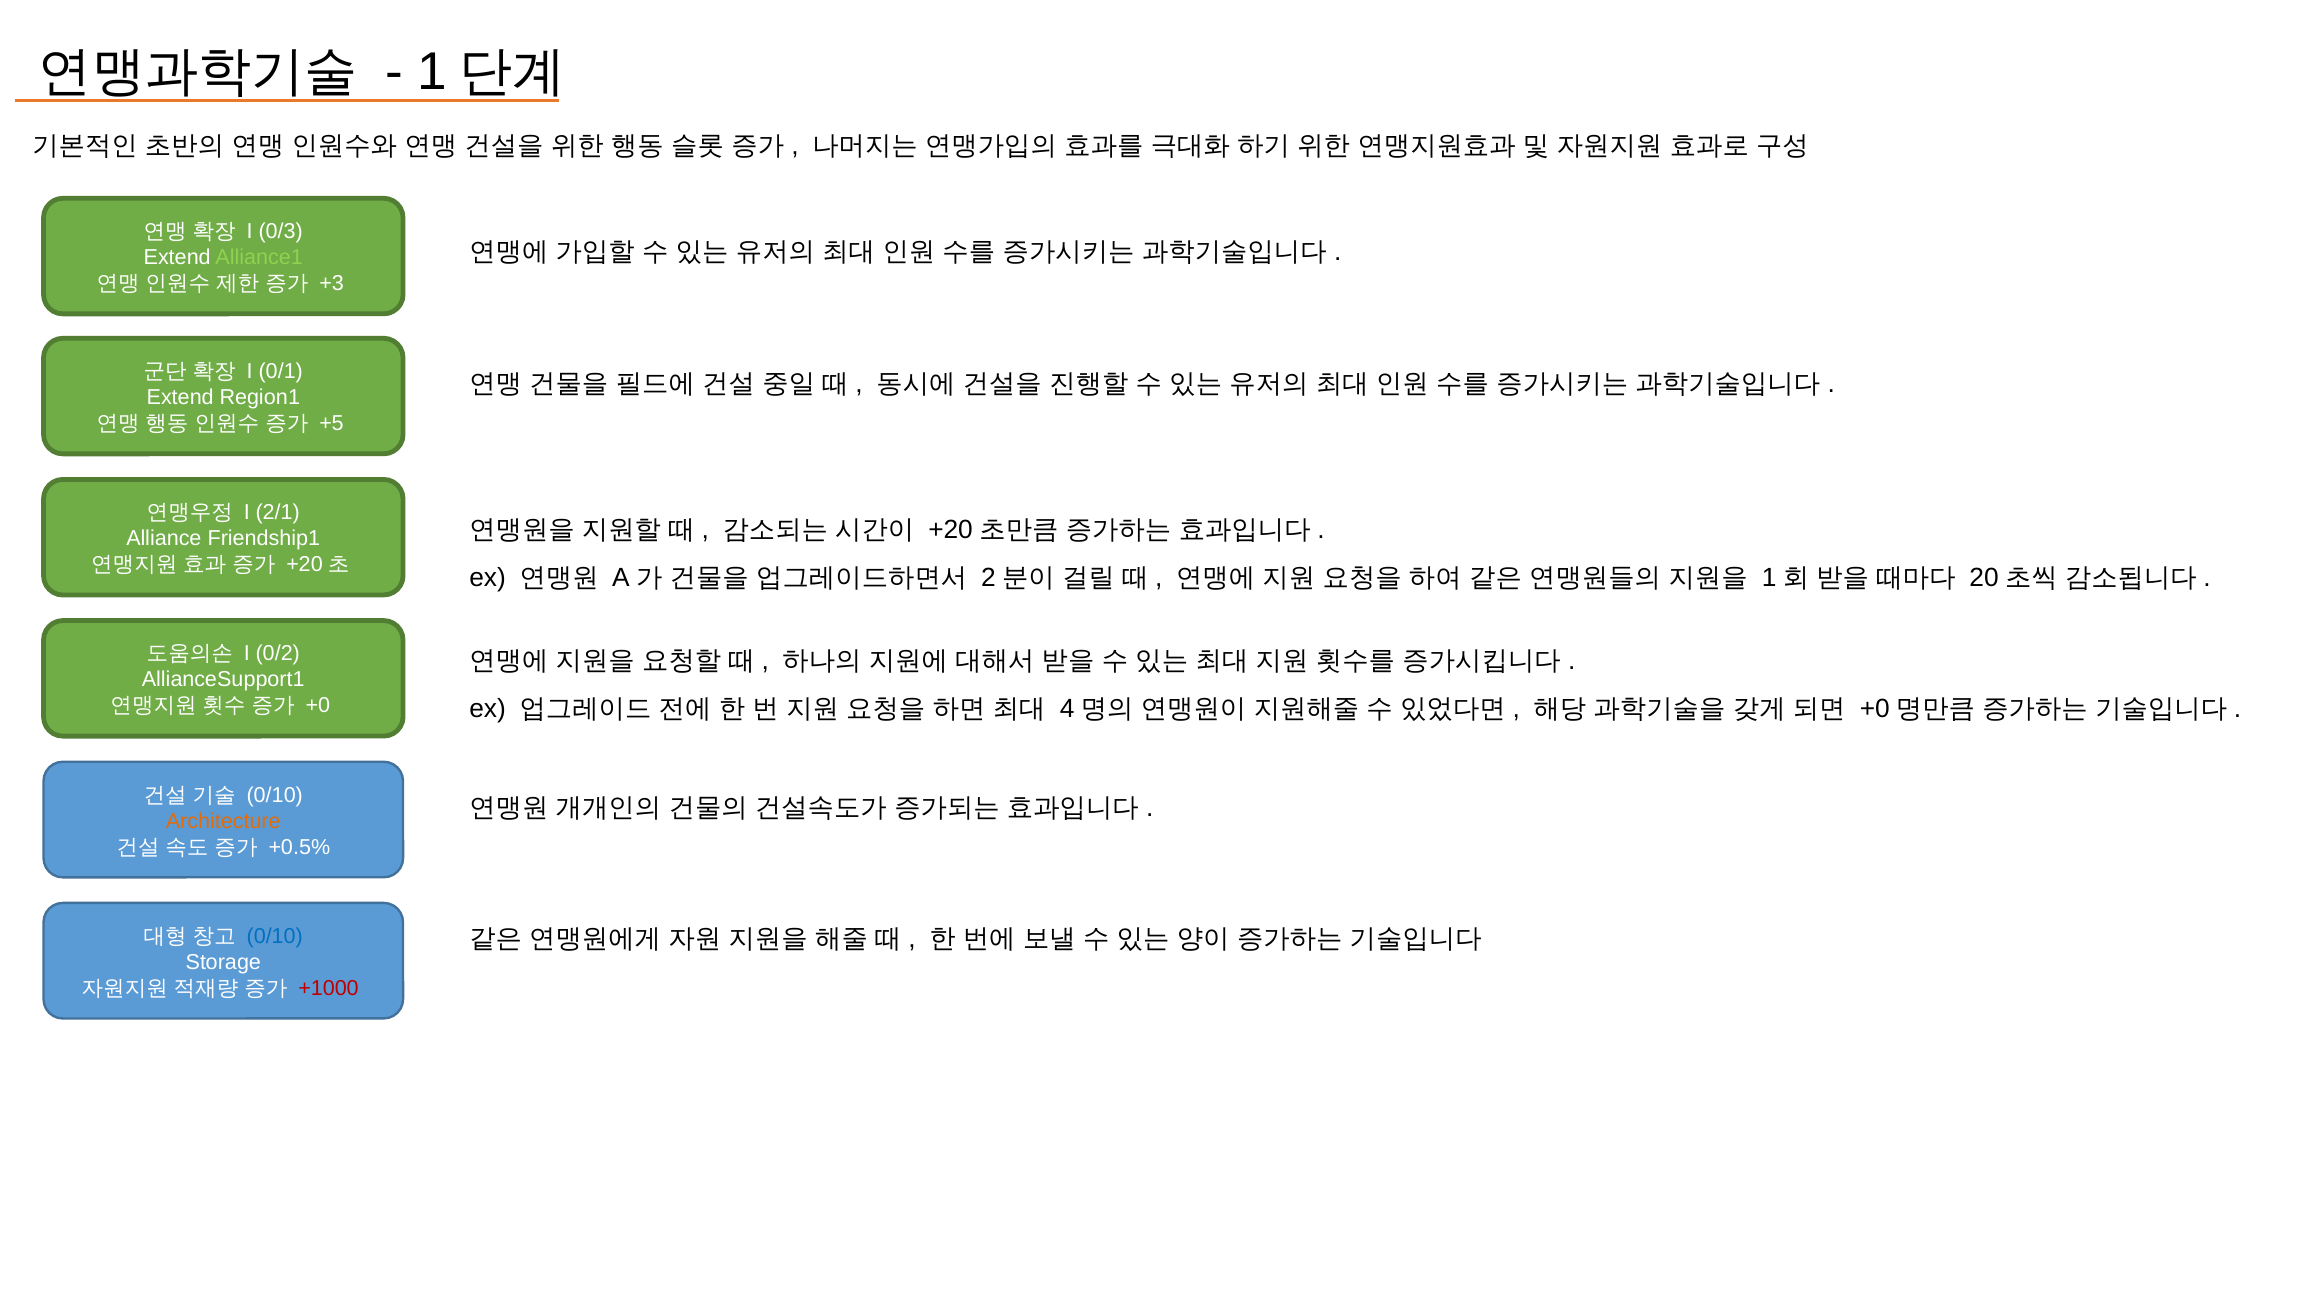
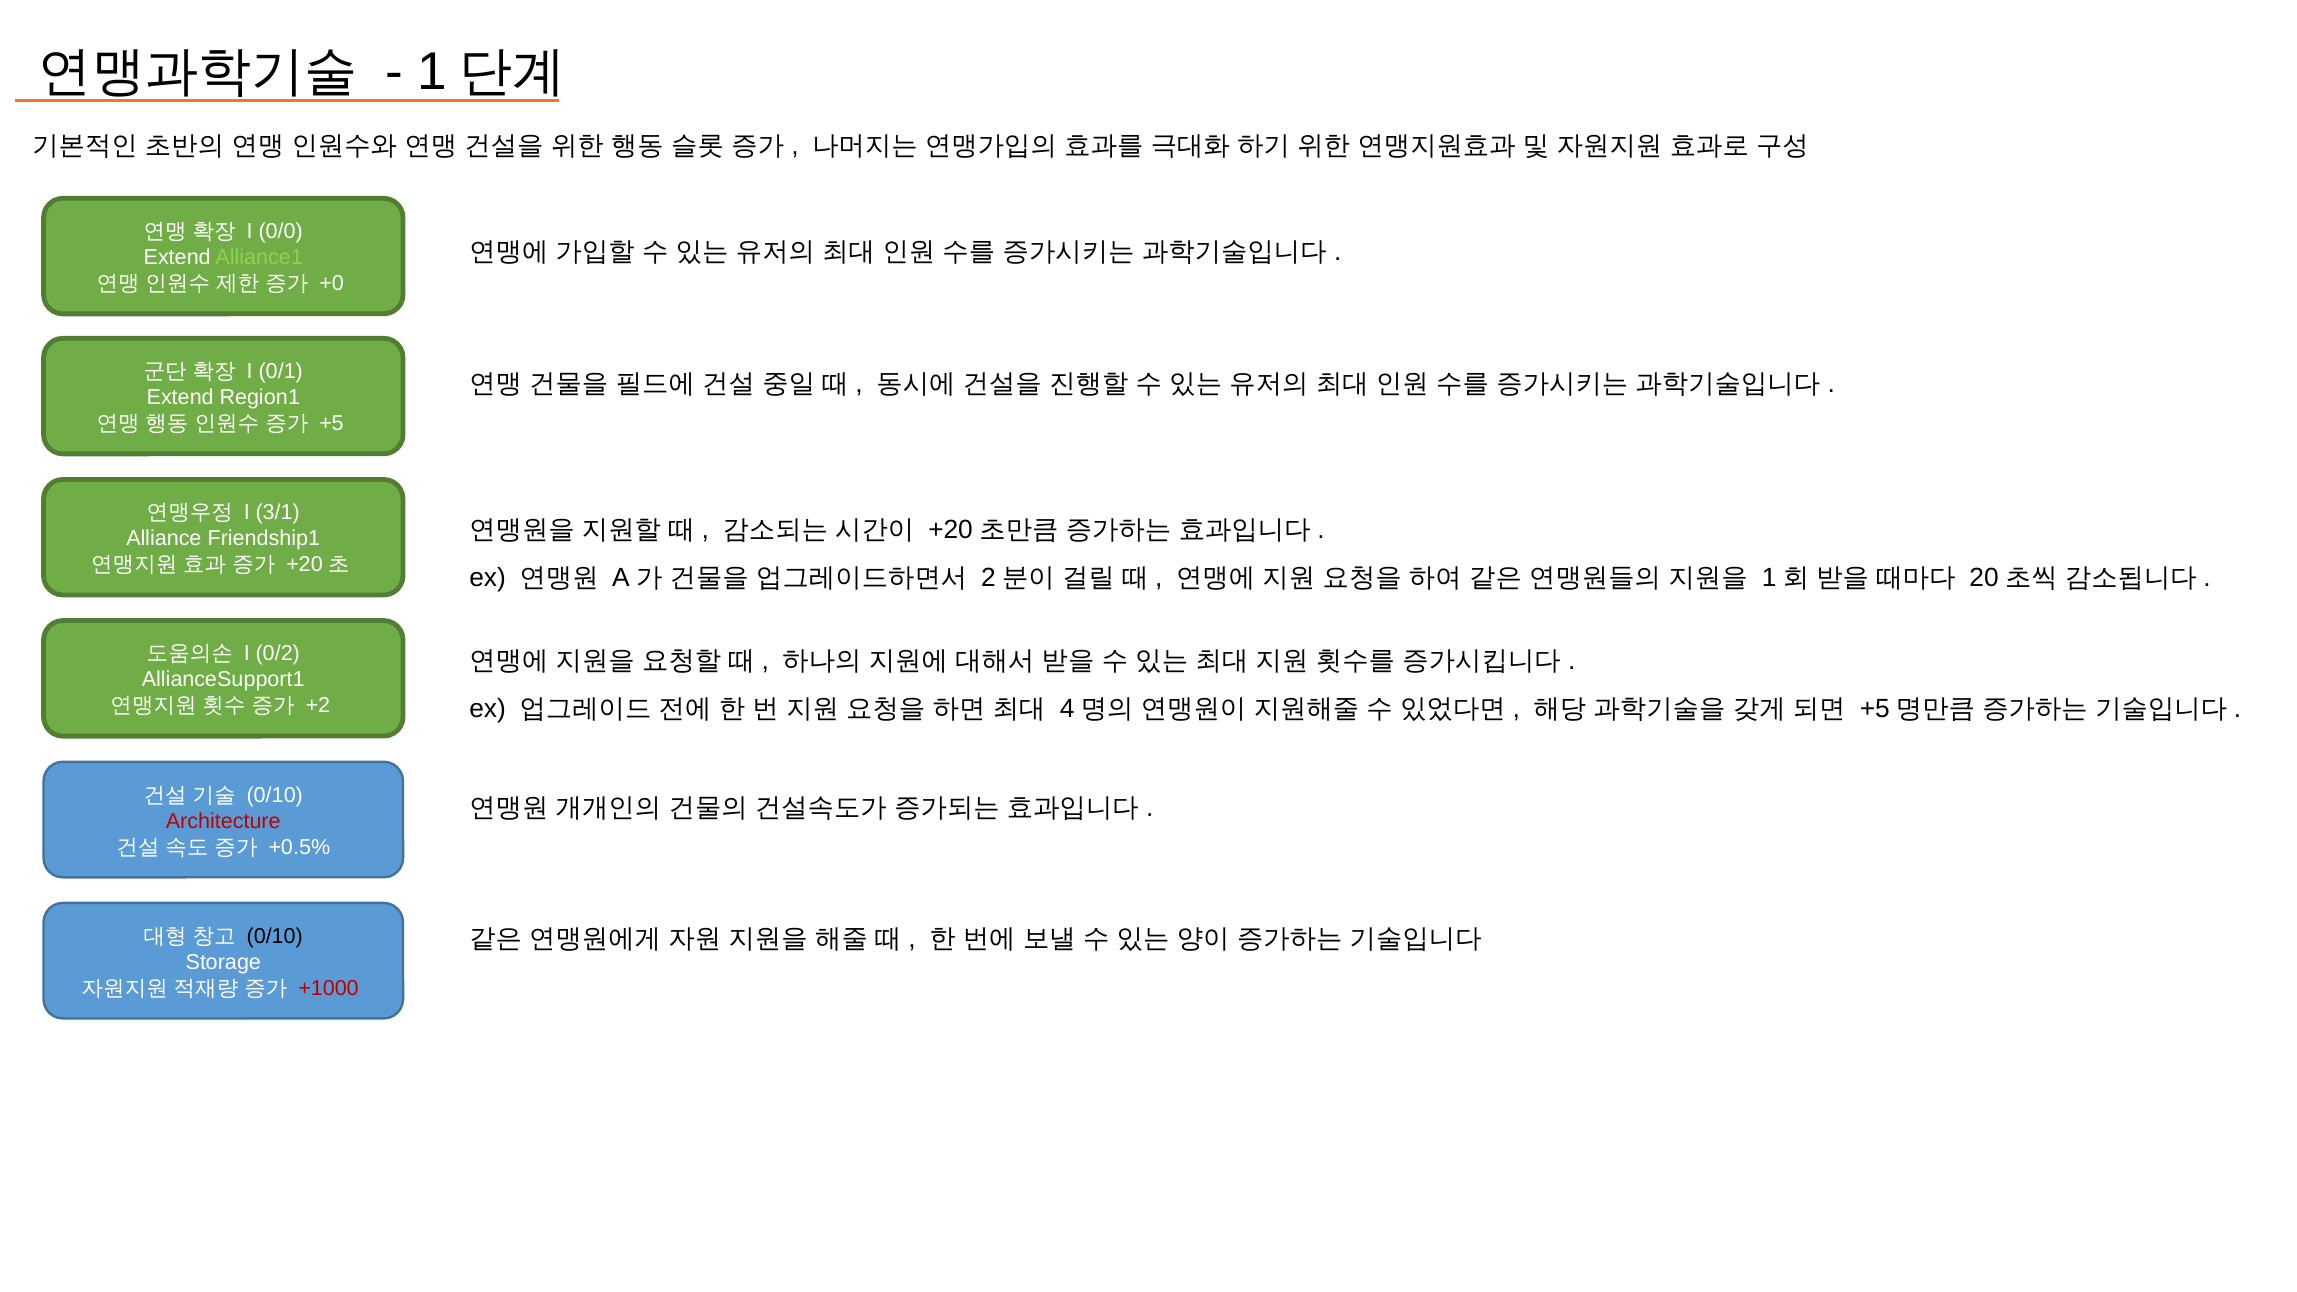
0/3: 0/3 -> 0/0
+3: +3 -> +0
2/1: 2/1 -> 3/1
+0 at (1875, 709): +0 -> +5
+0 at (318, 706): +0 -> +2
Architecture colour: orange -> red
0/10 at (275, 936) colour: blue -> black
